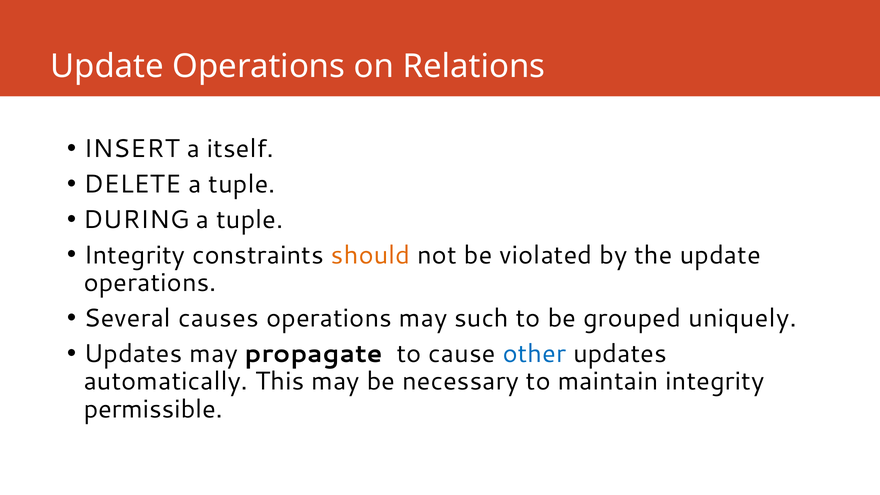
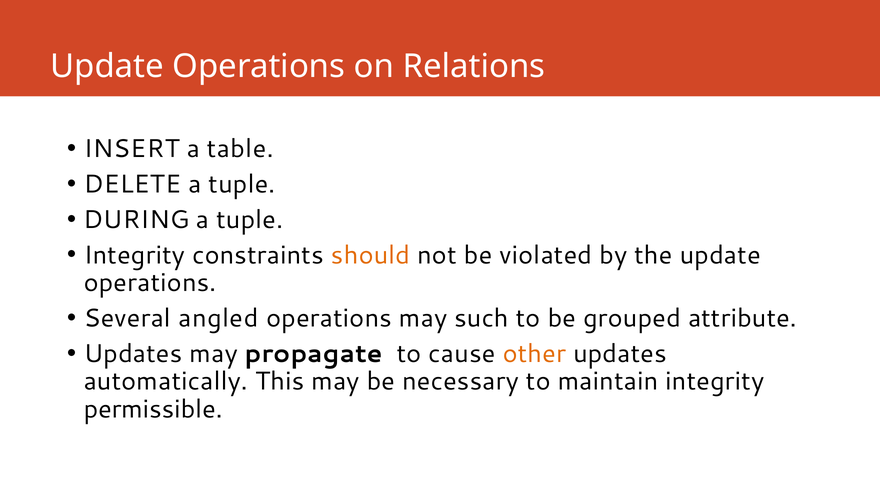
itself: itself -> table
causes: causes -> angled
uniquely: uniquely -> attribute
other colour: blue -> orange
